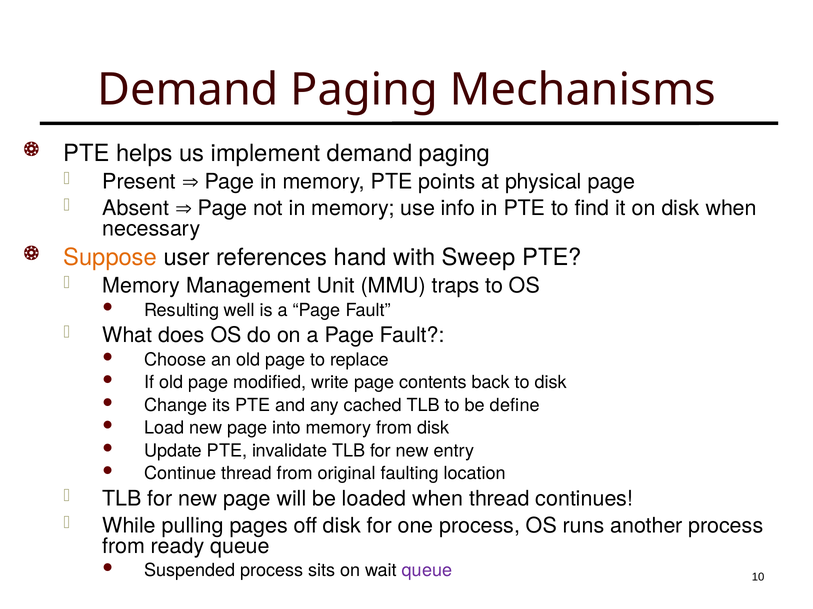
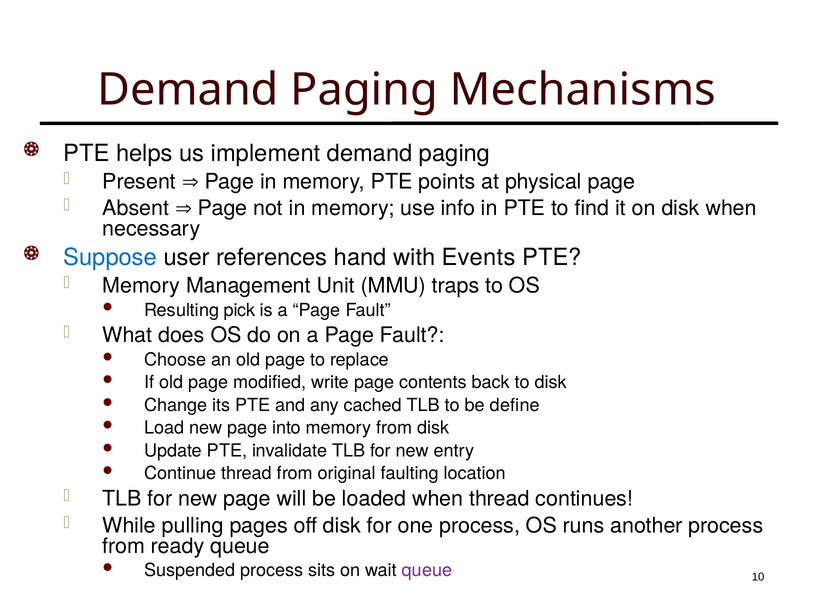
Suppose colour: orange -> blue
Sweep: Sweep -> Events
well: well -> pick
